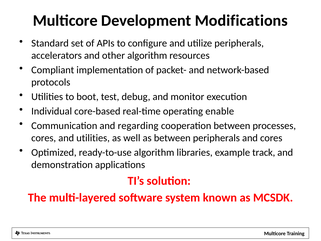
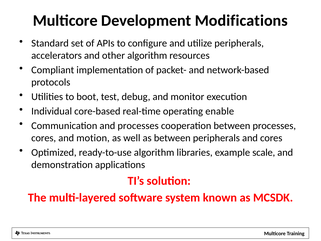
and regarding: regarding -> processes
and utilities: utilities -> motion
track: track -> scale
